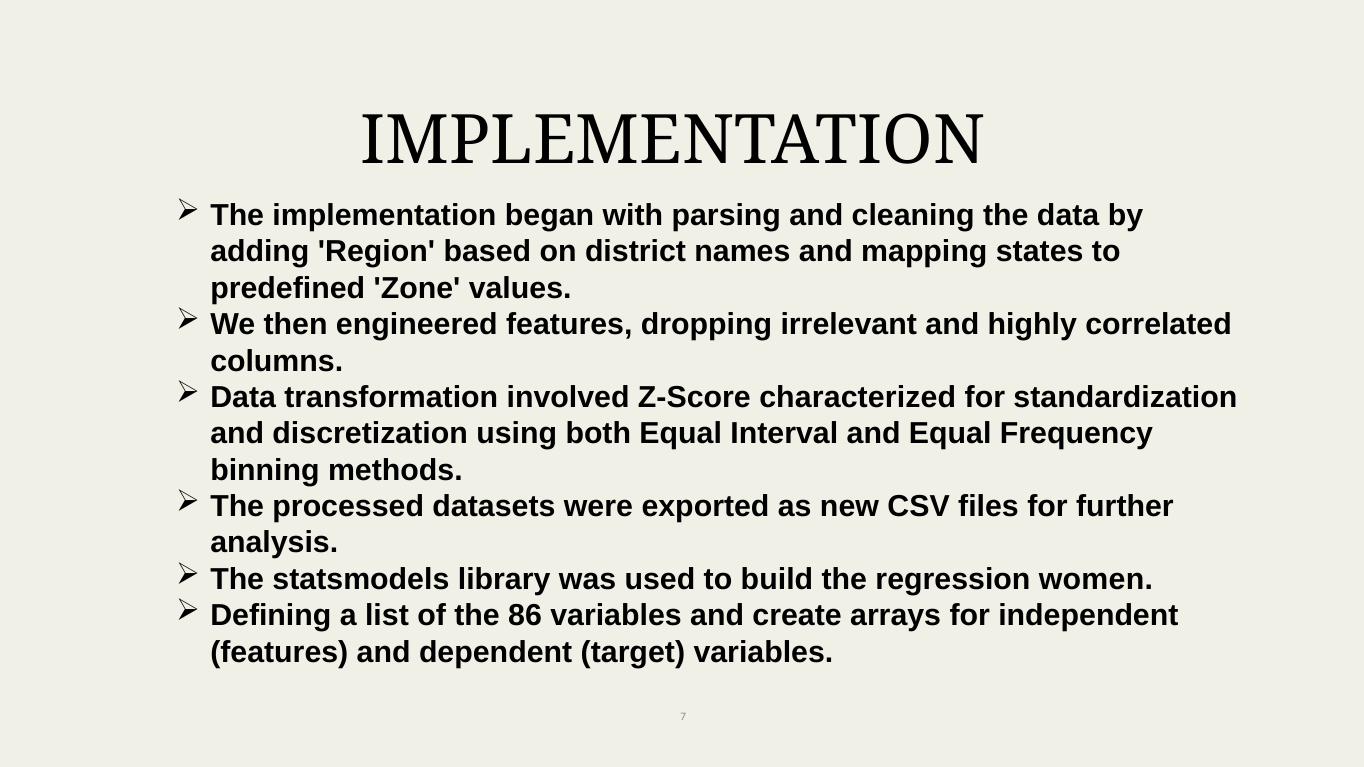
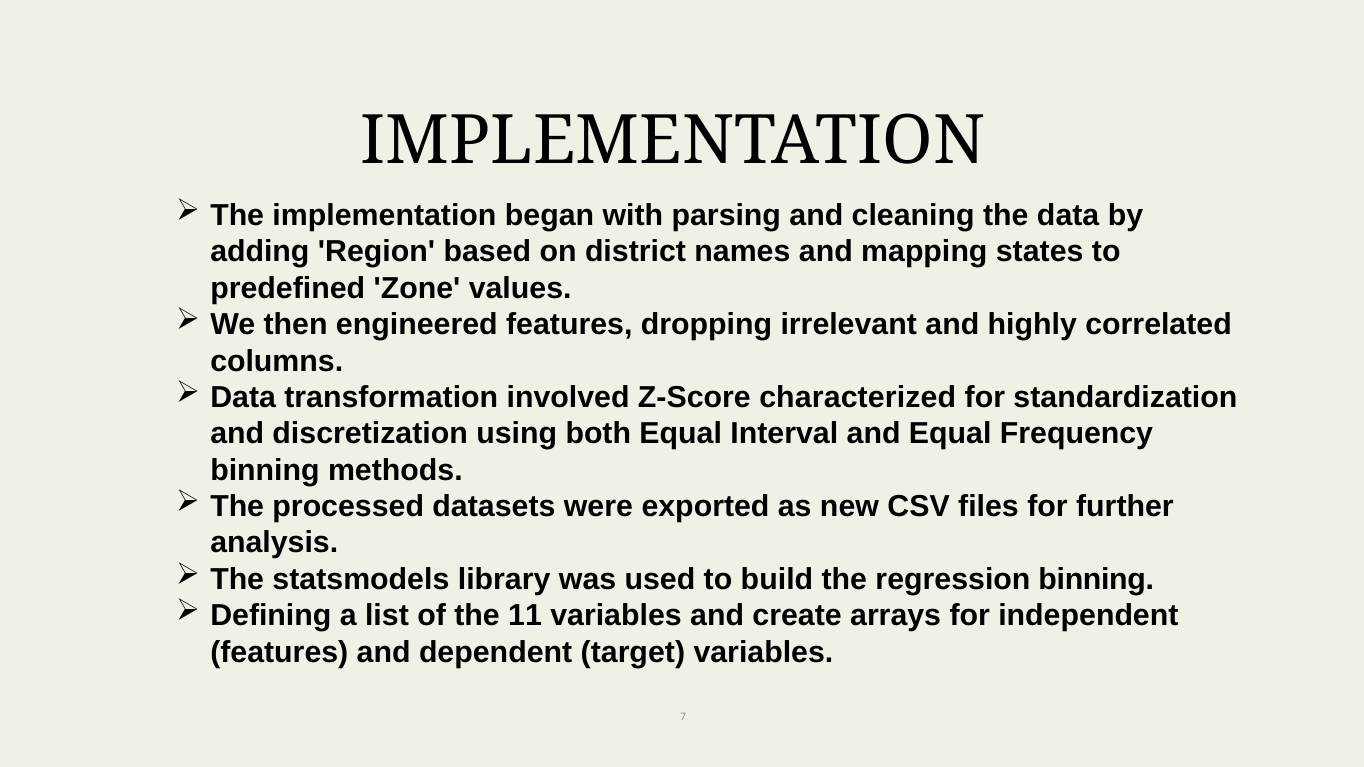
regression women: women -> binning
86: 86 -> 11
